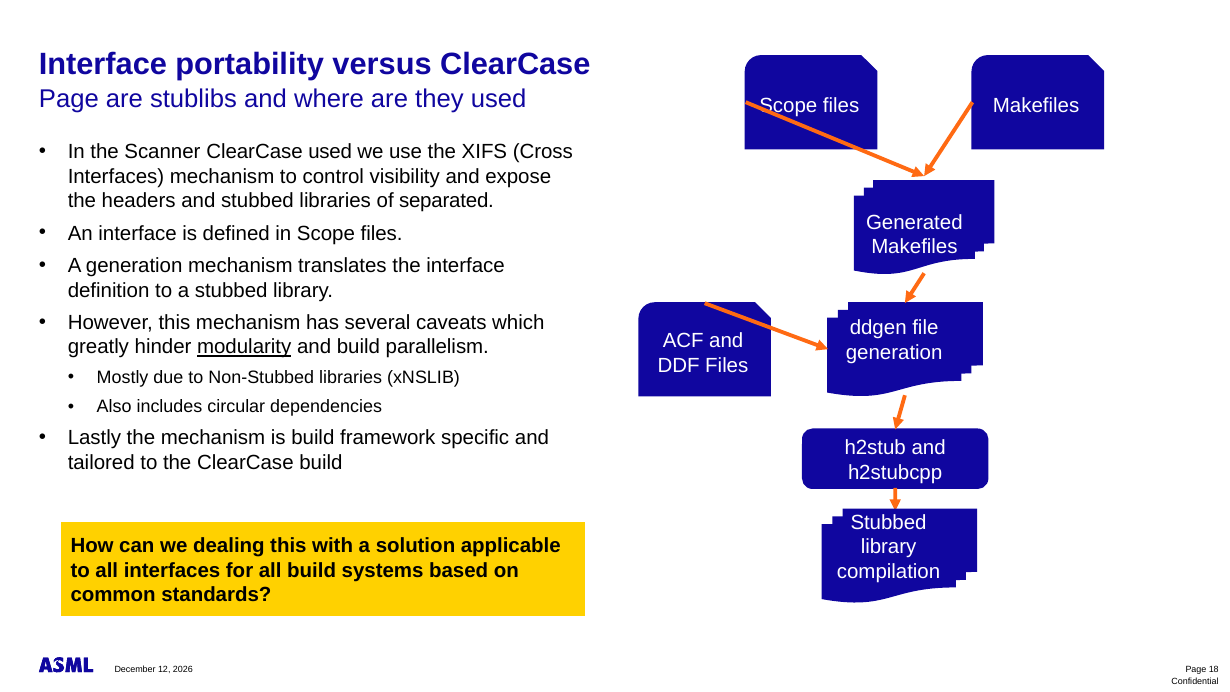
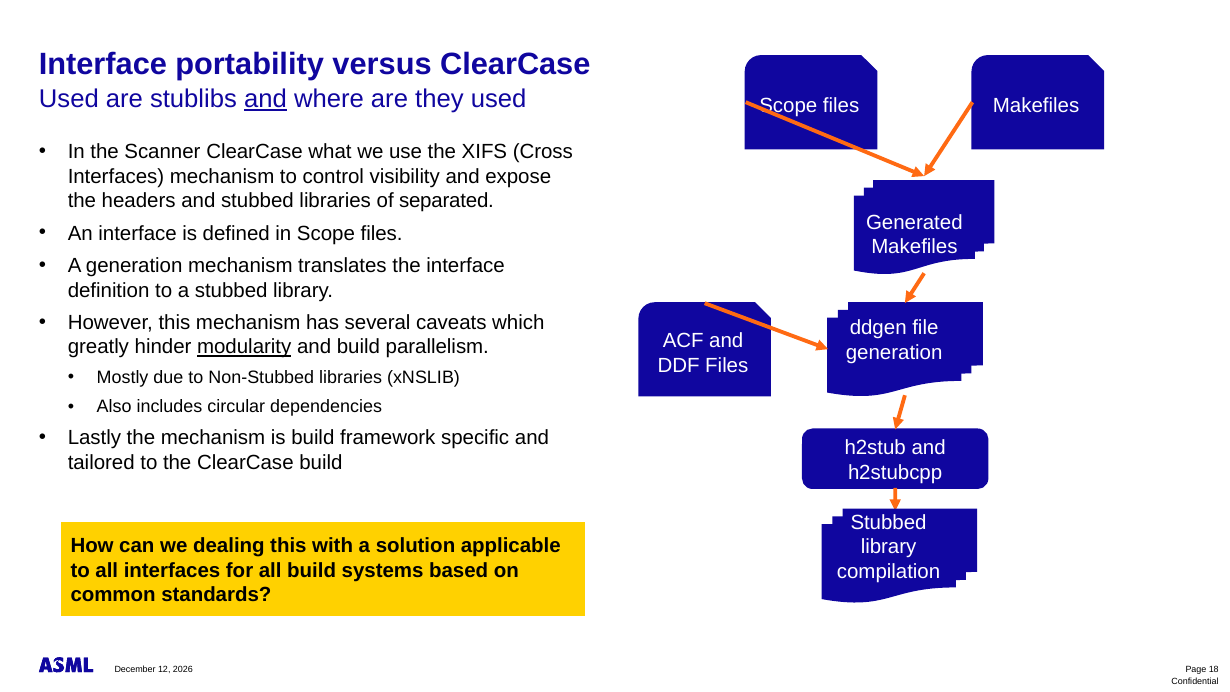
Page at (69, 99): Page -> Used
and at (266, 99) underline: none -> present
ClearCase used: used -> what
